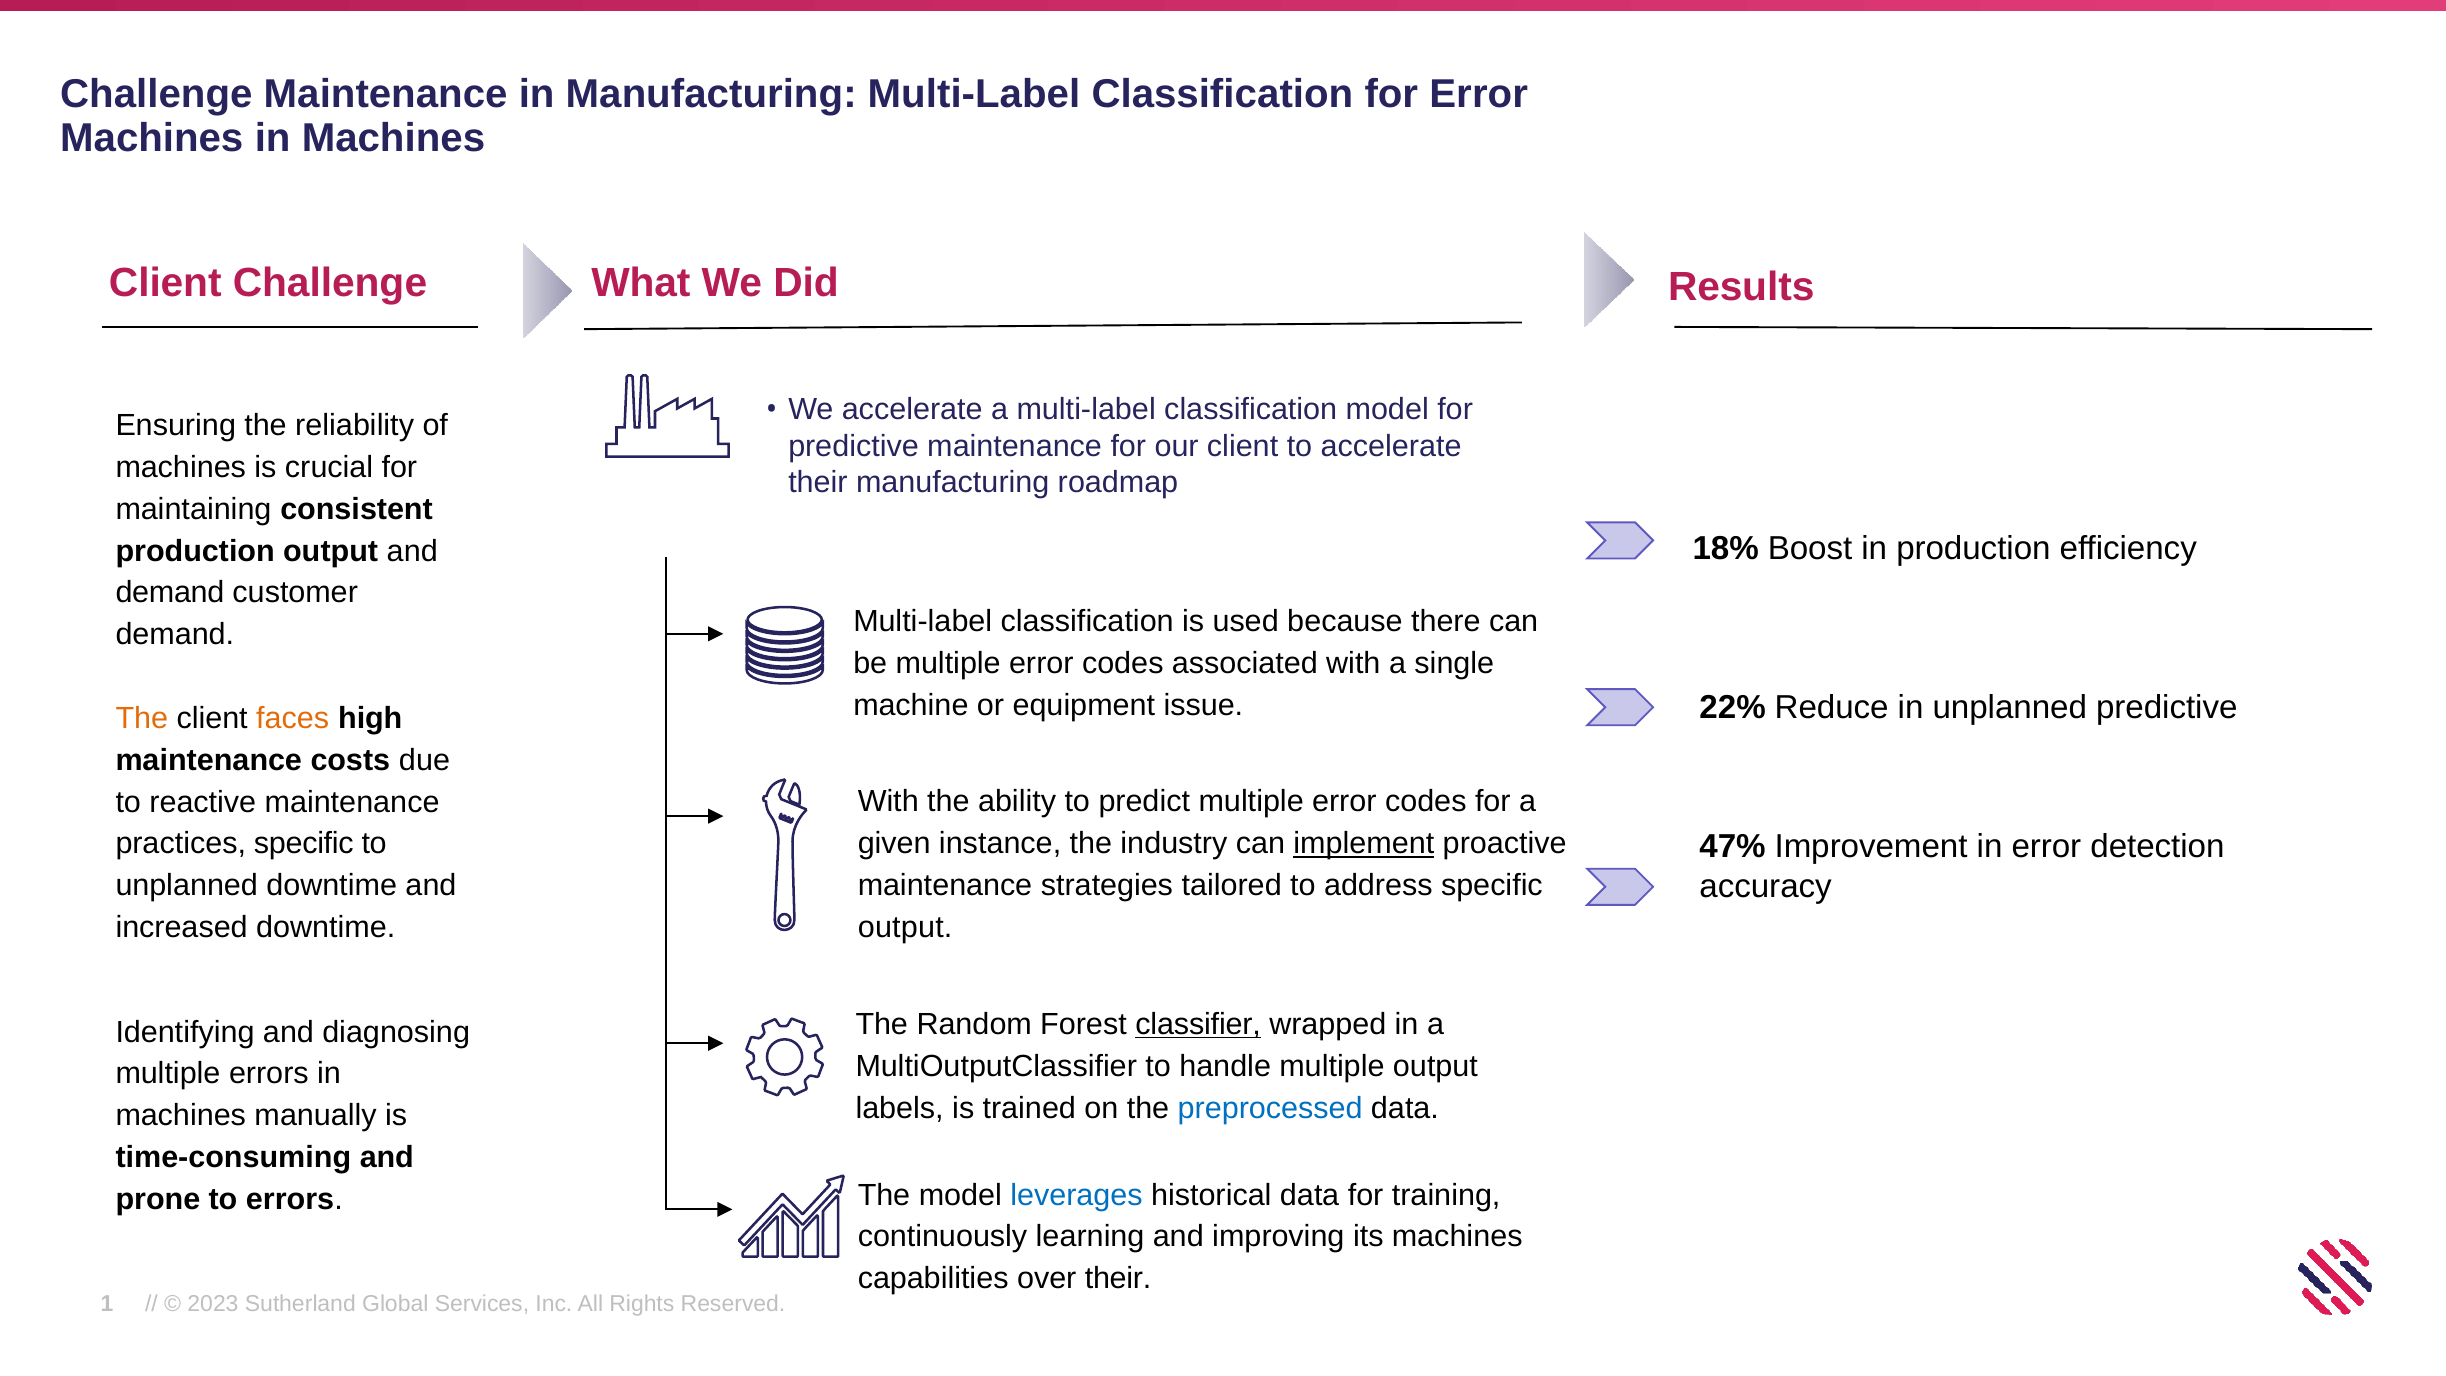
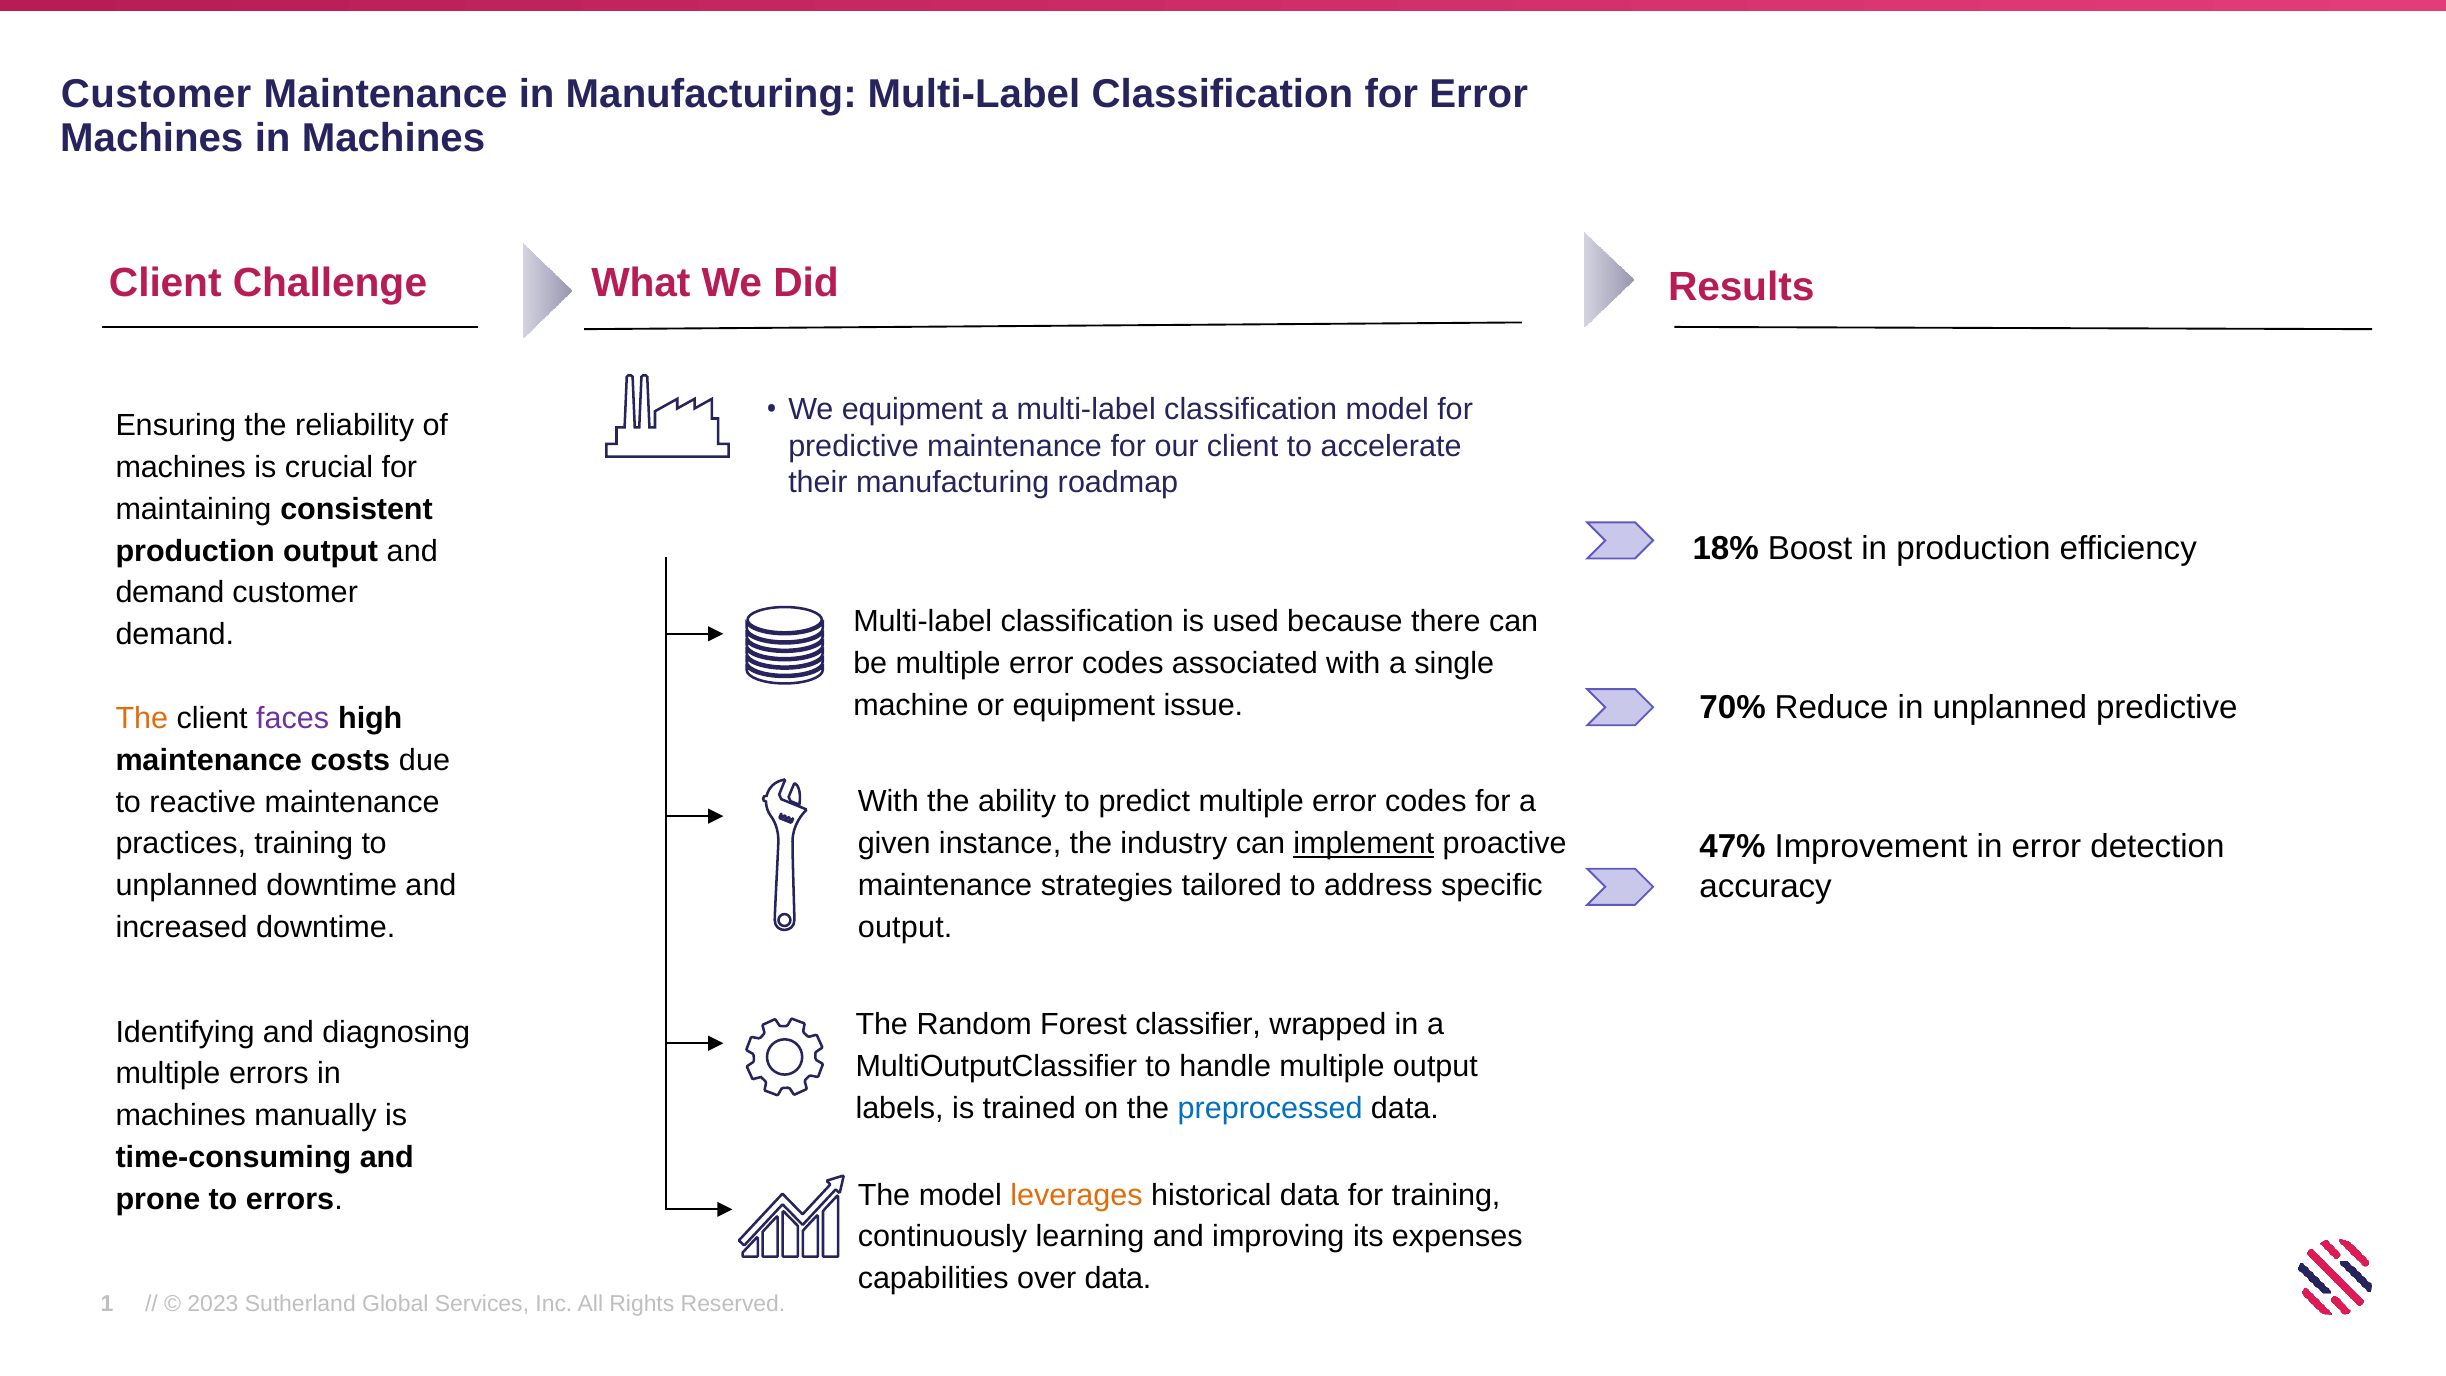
Challenge at (156, 94): Challenge -> Customer
We accelerate: accelerate -> equipment
22%: 22% -> 70%
faces colour: orange -> purple
practices specific: specific -> training
classifier underline: present -> none
leverages colour: blue -> orange
its machines: machines -> expenses
over their: their -> data
